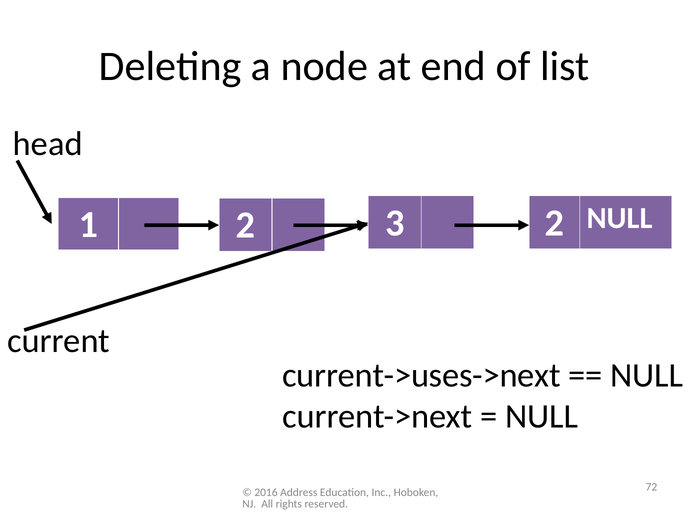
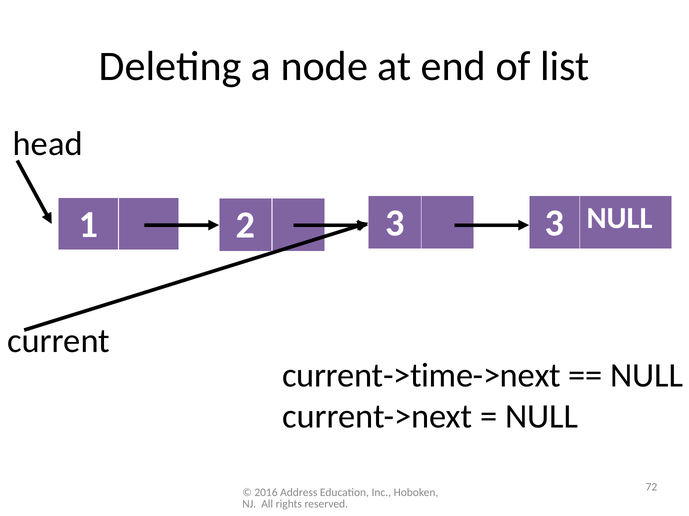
2 at (554, 223): 2 -> 3
current->uses->next: current->uses->next -> current->time->next
